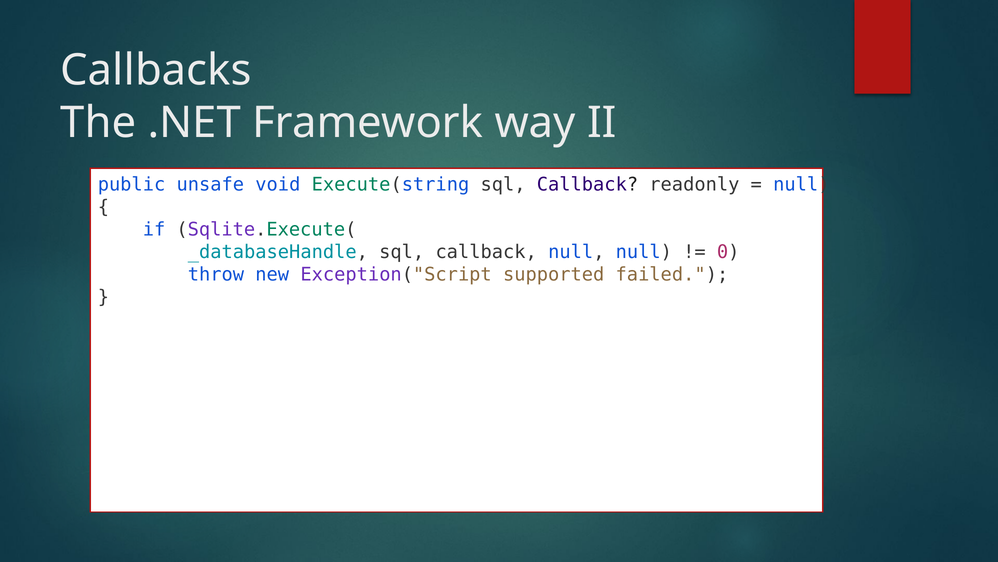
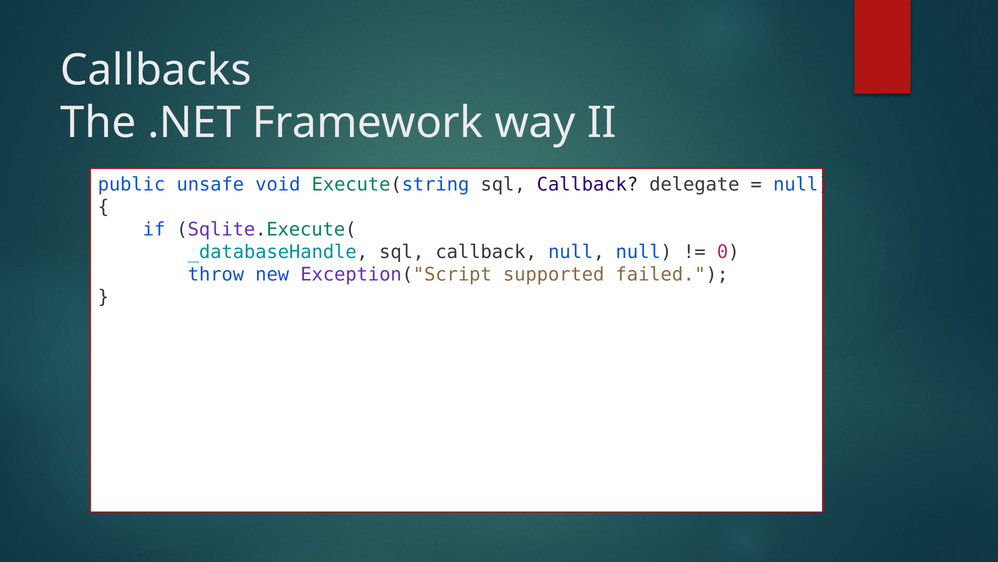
readonly: readonly -> delegate
